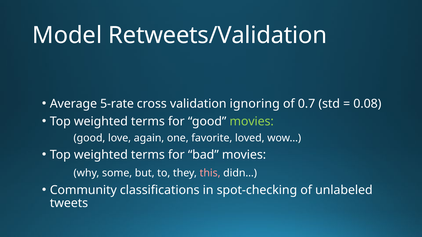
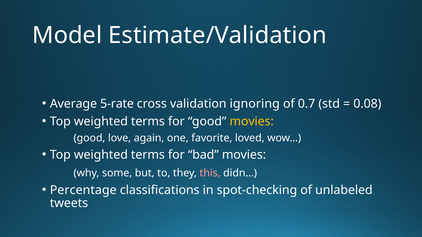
Retweets/Validation: Retweets/Validation -> Estimate/Validation
movies at (252, 121) colour: light green -> yellow
Community: Community -> Percentage
